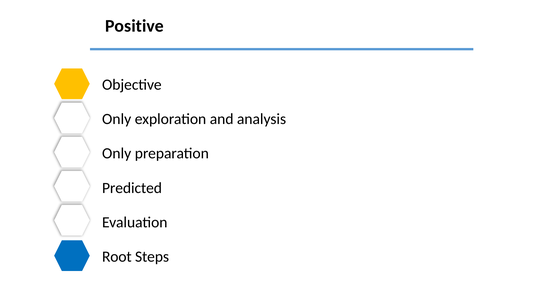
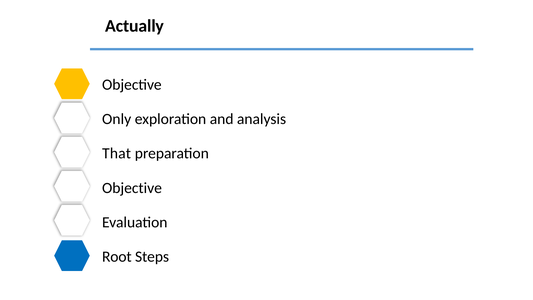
Positive: Positive -> Actually
Only at (117, 153): Only -> That
Predicted at (132, 188): Predicted -> Objective
